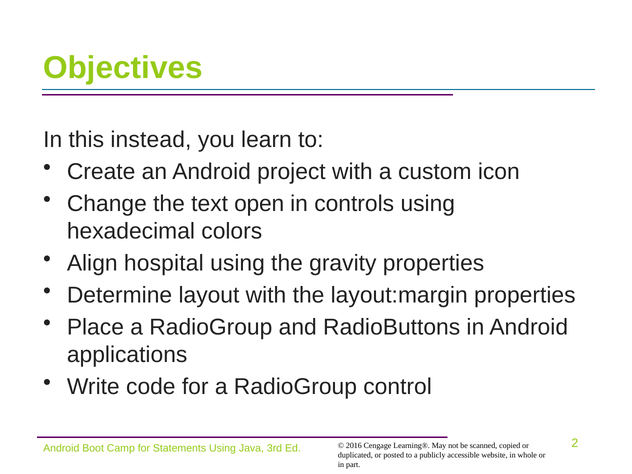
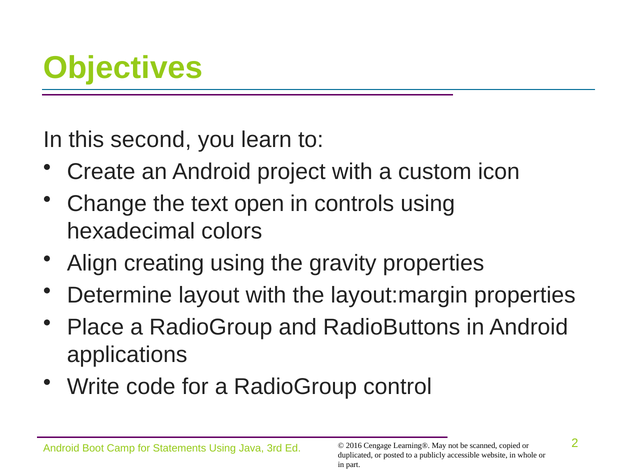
instead: instead -> second
hospital: hospital -> creating
